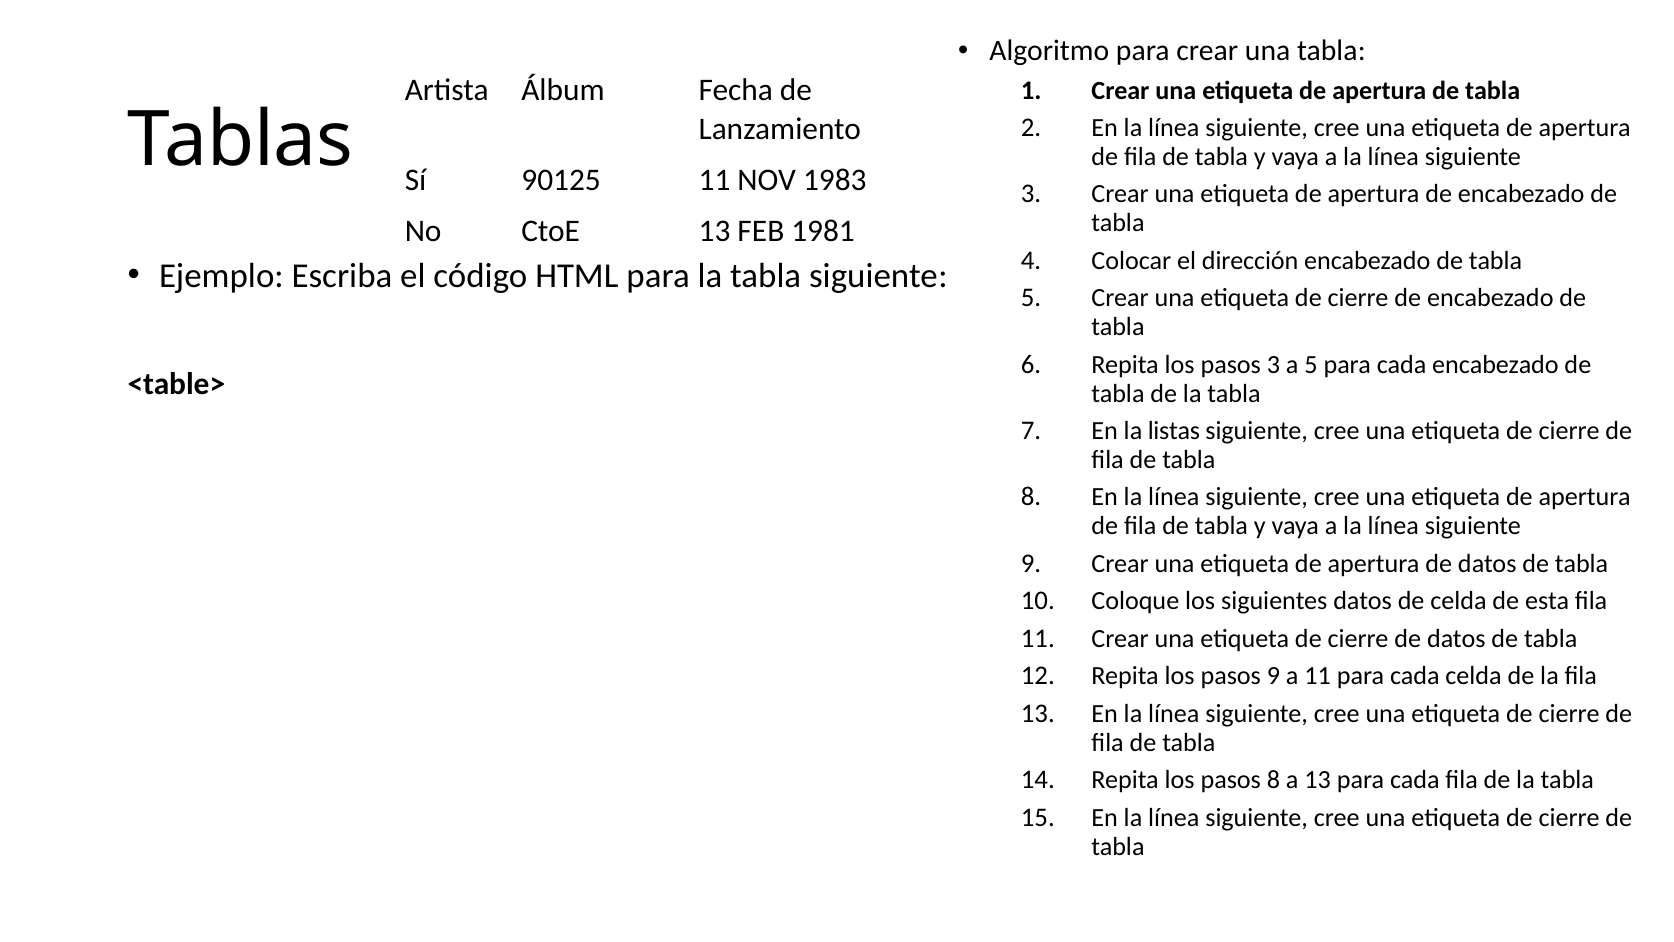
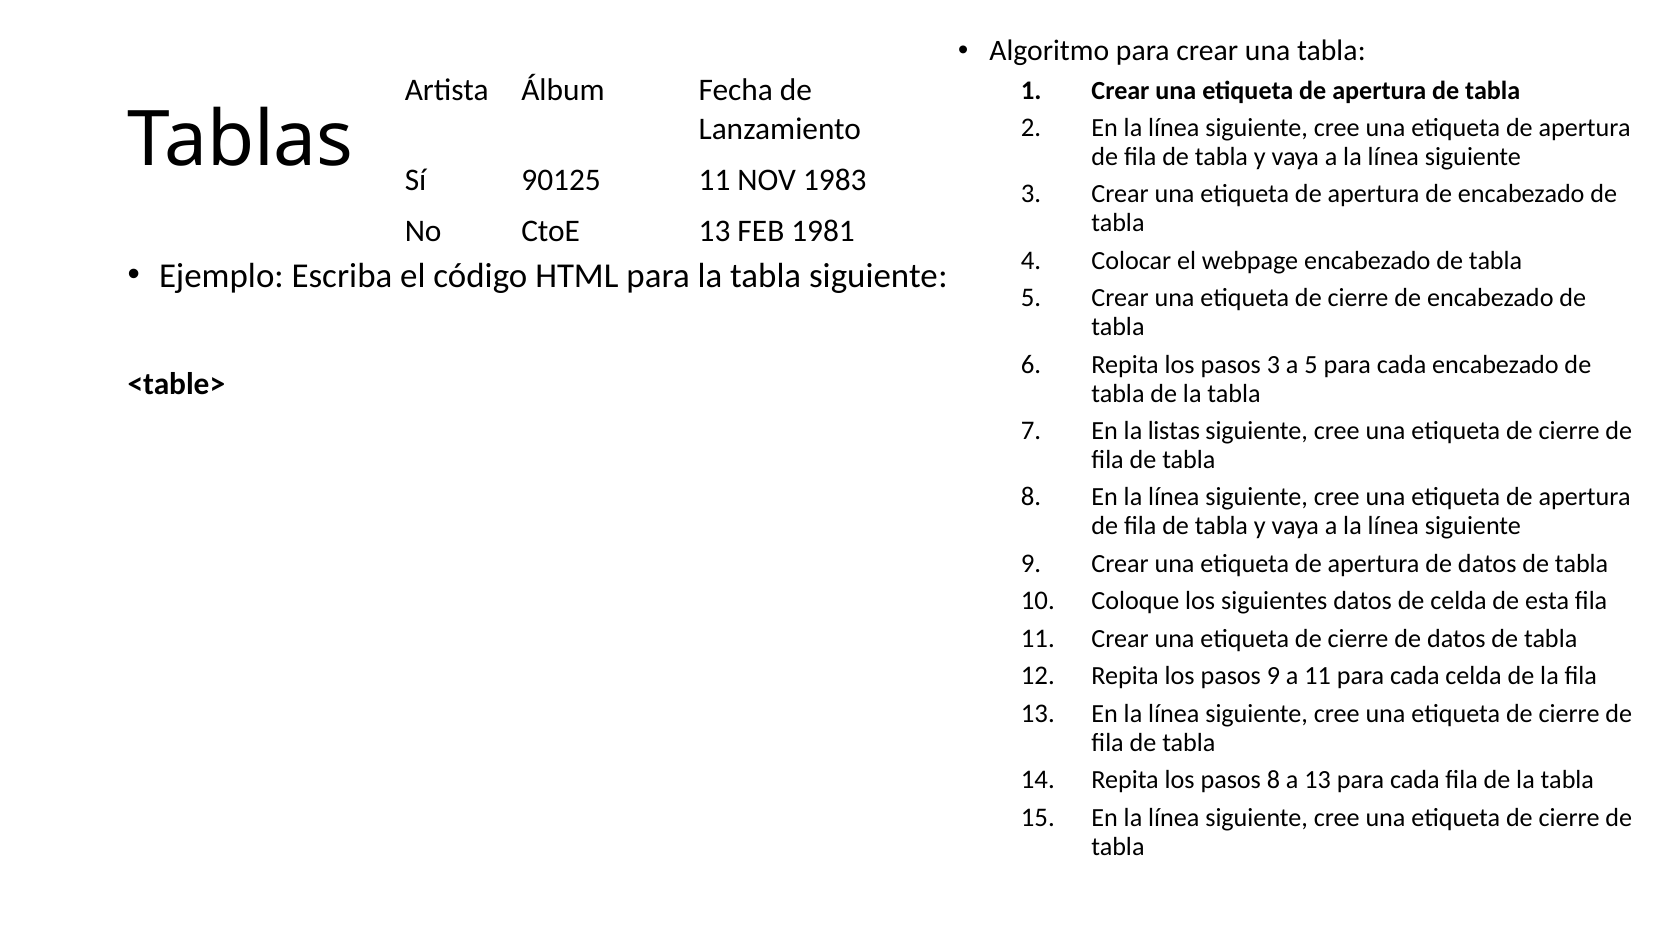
dirección: dirección -> webpage
